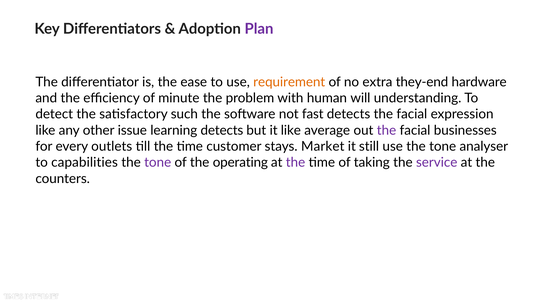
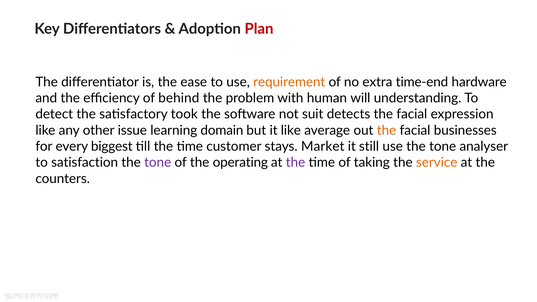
Plan colour: purple -> red
they-end: they-end -> time-end
minute: minute -> behind
such: such -> took
fast: fast -> suit
learning detects: detects -> domain
the at (386, 130) colour: purple -> orange
outlets: outlets -> biggest
capabilities: capabilities -> satisfaction
service colour: purple -> orange
